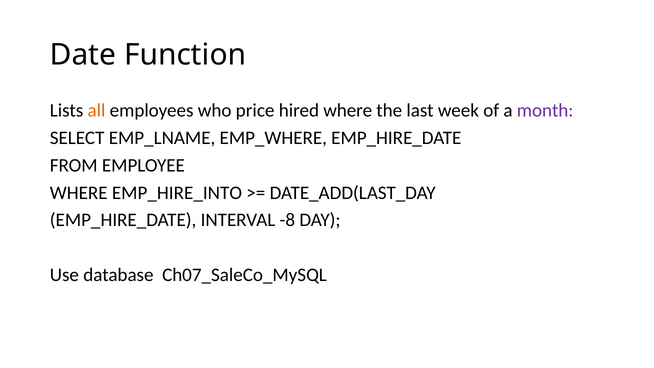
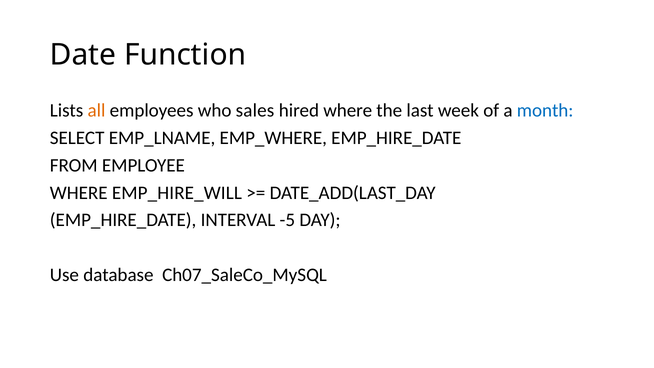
price: price -> sales
month colour: purple -> blue
EMP_HIRE_INTO: EMP_HIRE_INTO -> EMP_HIRE_WILL
-8: -8 -> -5
